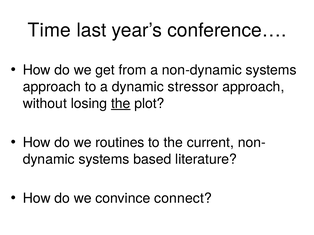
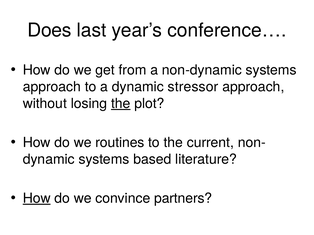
Time: Time -> Does
How at (37, 199) underline: none -> present
connect: connect -> partners
